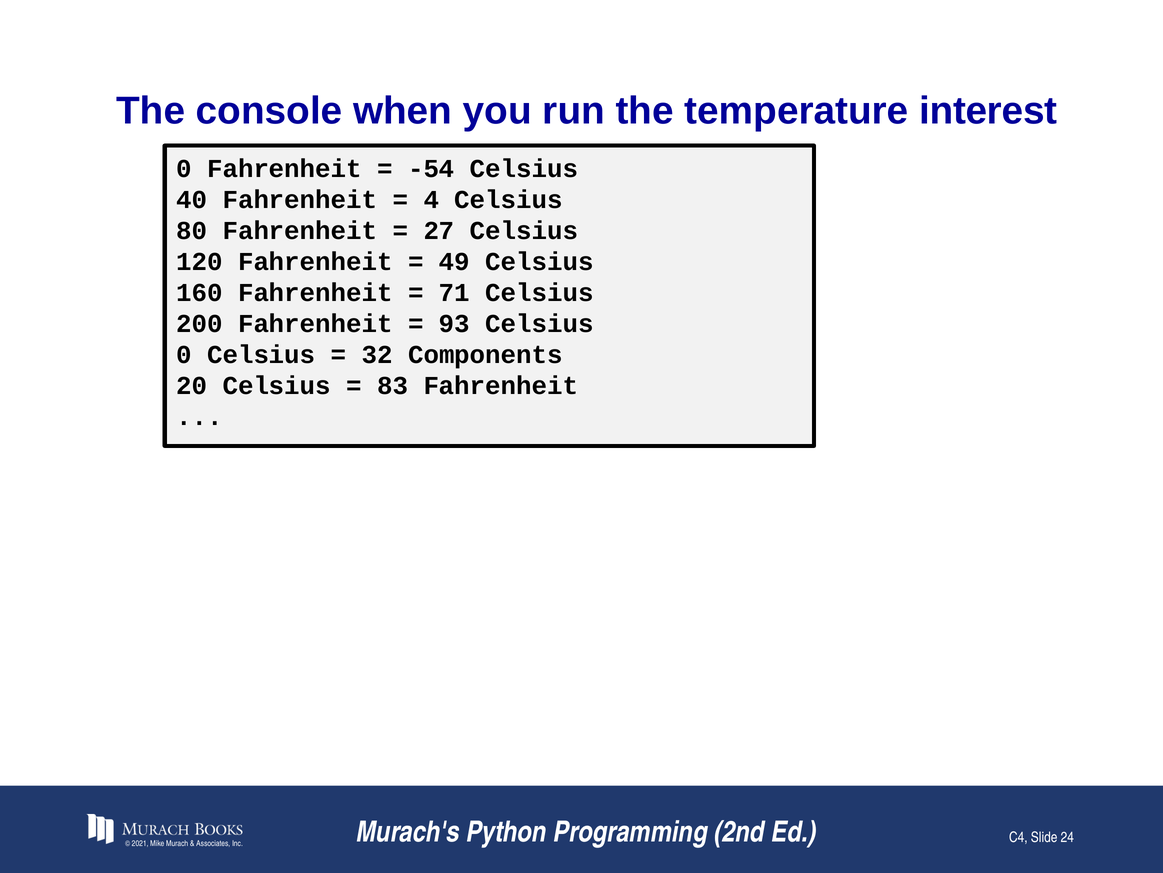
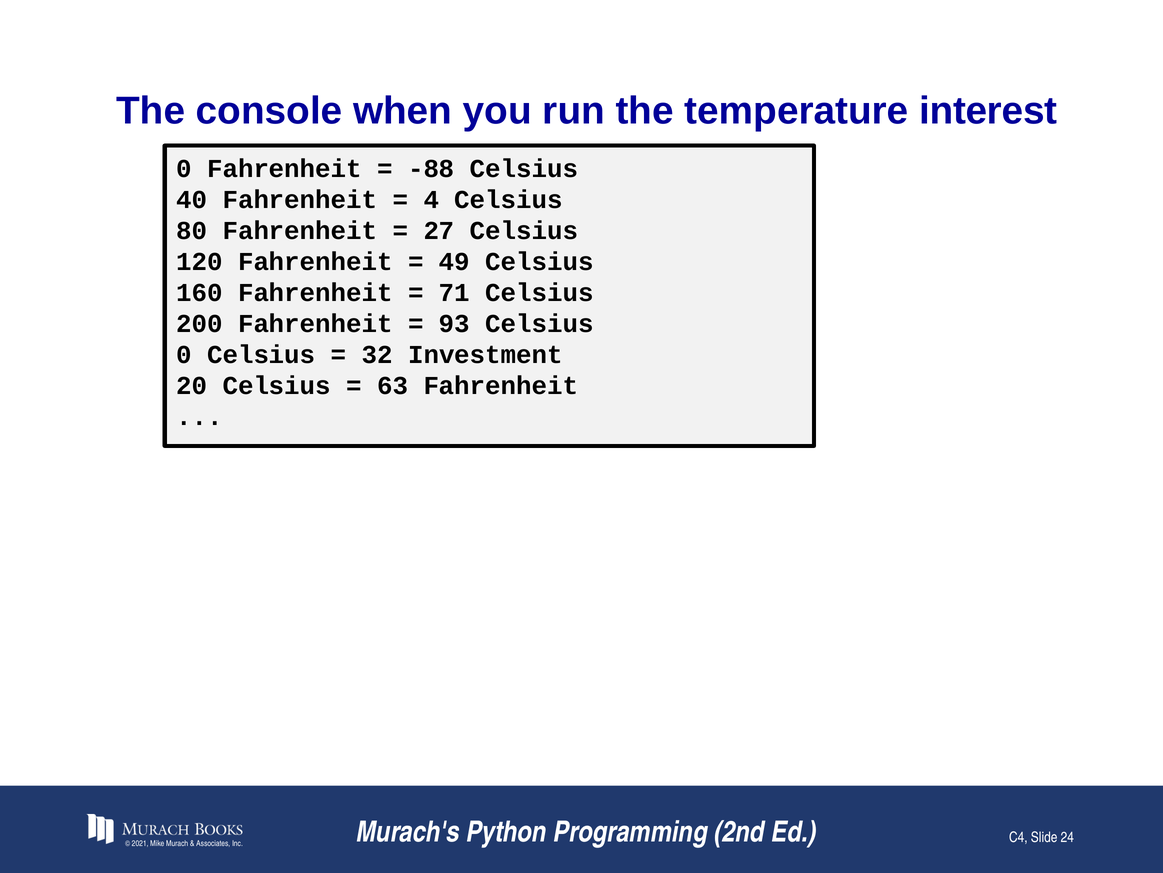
-54: -54 -> -88
Components: Components -> Investment
83: 83 -> 63
